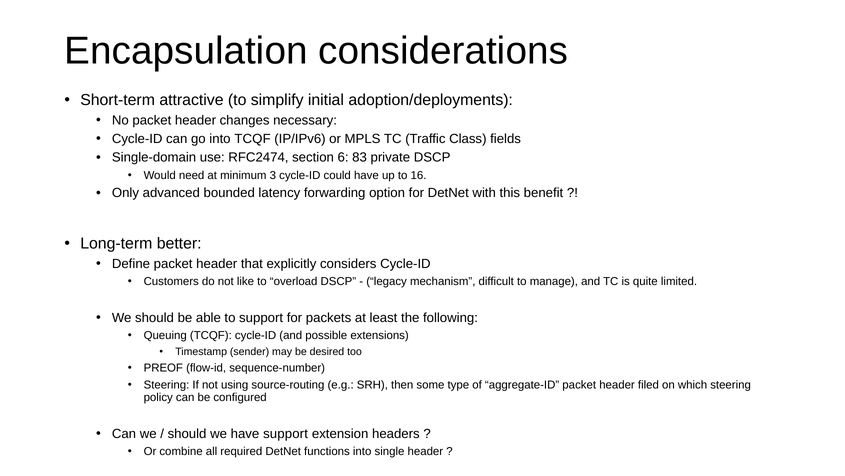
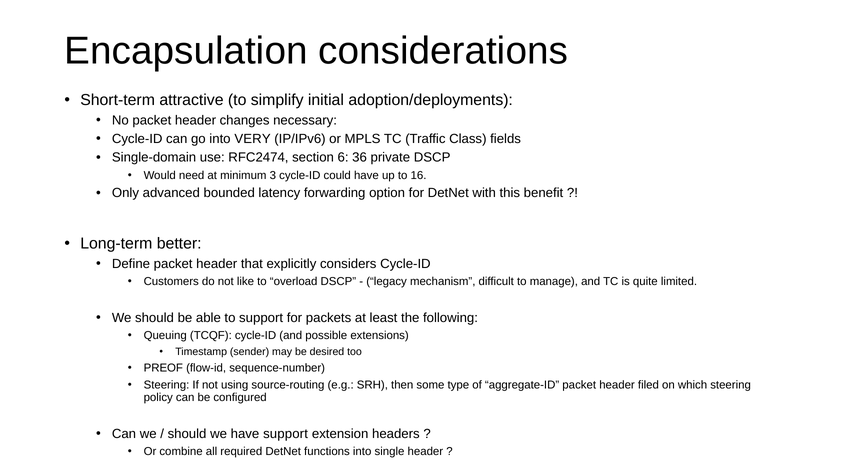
into TCQF: TCQF -> VERY
83: 83 -> 36
